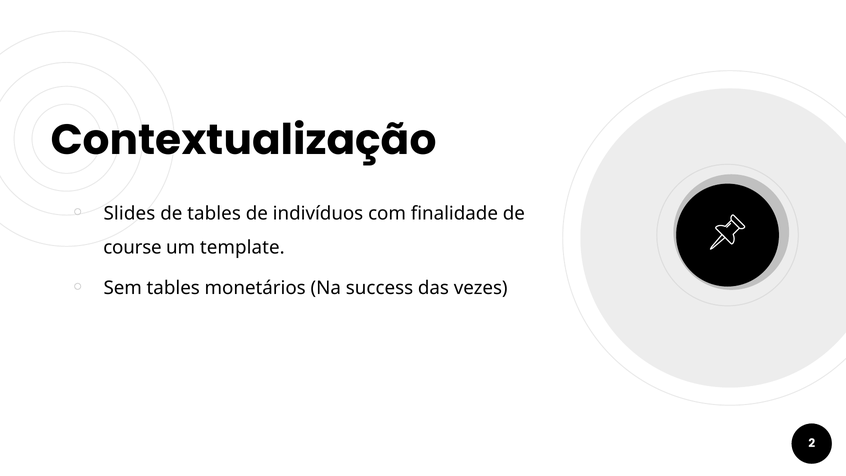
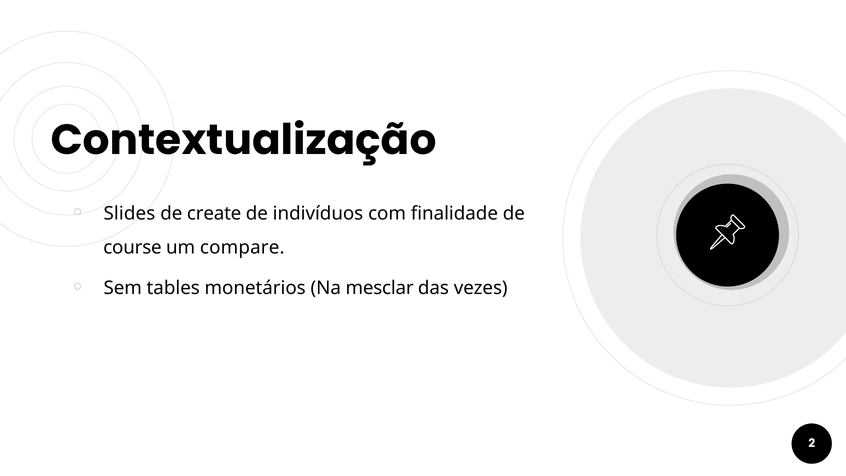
de tables: tables -> create
template: template -> compare
success: success -> mesclar
